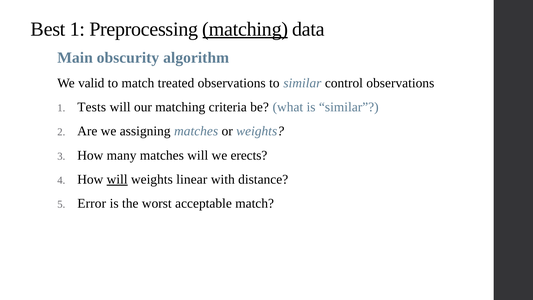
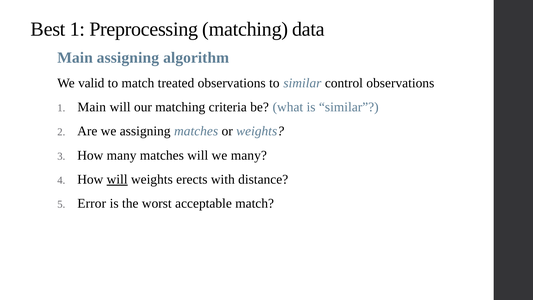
matching at (245, 29) underline: present -> none
Main obscurity: obscurity -> assigning
1 Tests: Tests -> Main
we erects: erects -> many
linear: linear -> erects
